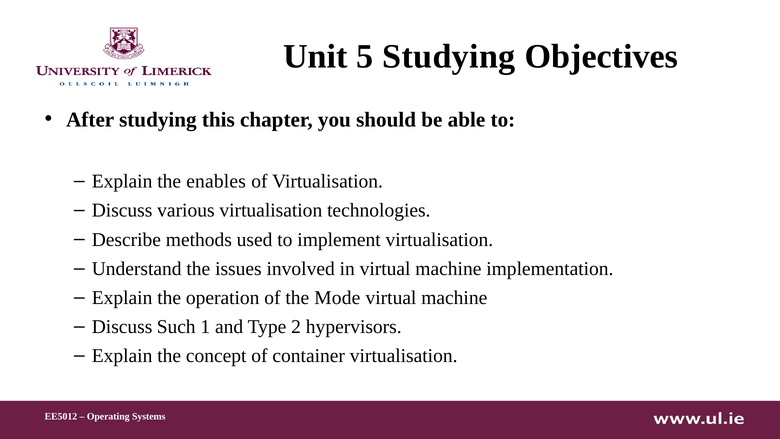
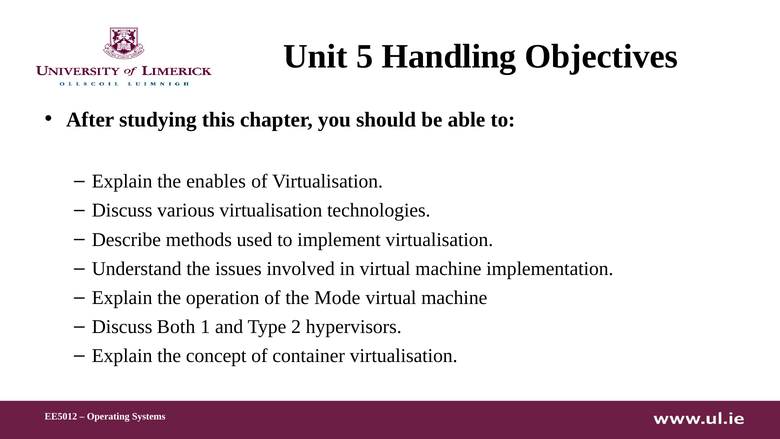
5 Studying: Studying -> Handling
Such: Such -> Both
